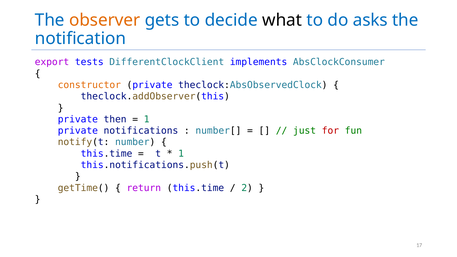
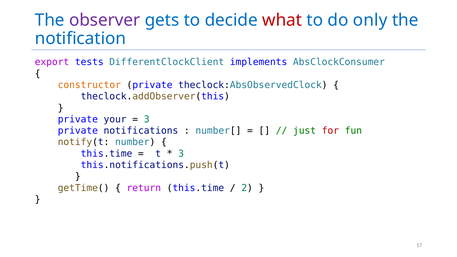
observer colour: orange -> purple
what colour: black -> red
asks: asks -> only
then: then -> your
1 at (147, 119): 1 -> 3
1 at (181, 154): 1 -> 3
